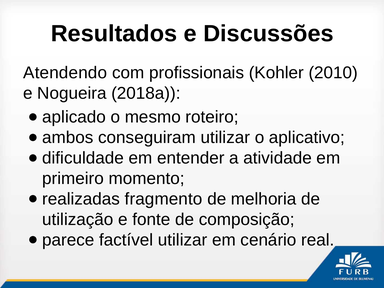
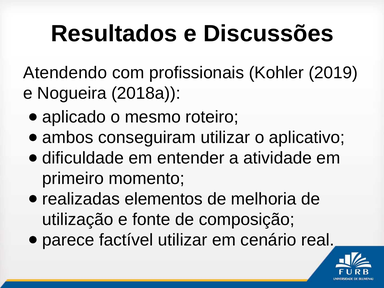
2010: 2010 -> 2019
fragmento: fragmento -> elementos
